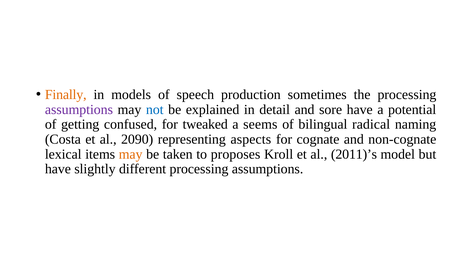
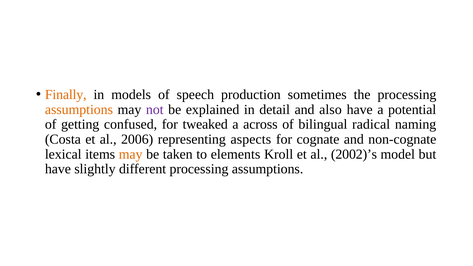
assumptions at (79, 109) colour: purple -> orange
not colour: blue -> purple
sore: sore -> also
seems: seems -> across
2090: 2090 -> 2006
proposes: proposes -> elements
2011)’s: 2011)’s -> 2002)’s
